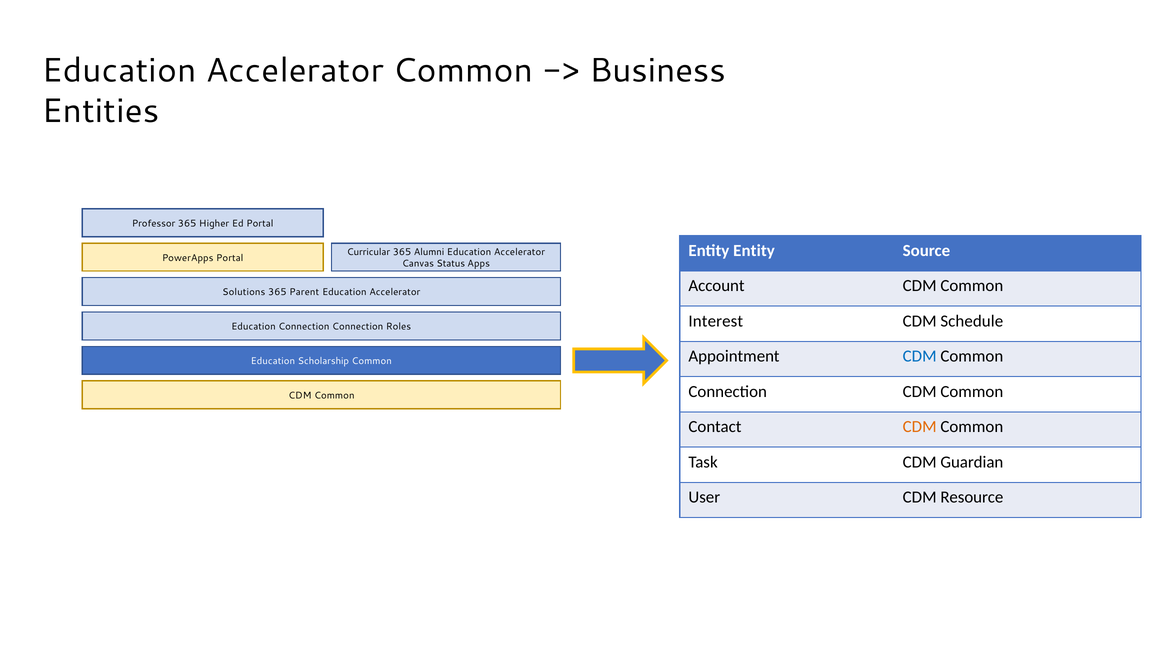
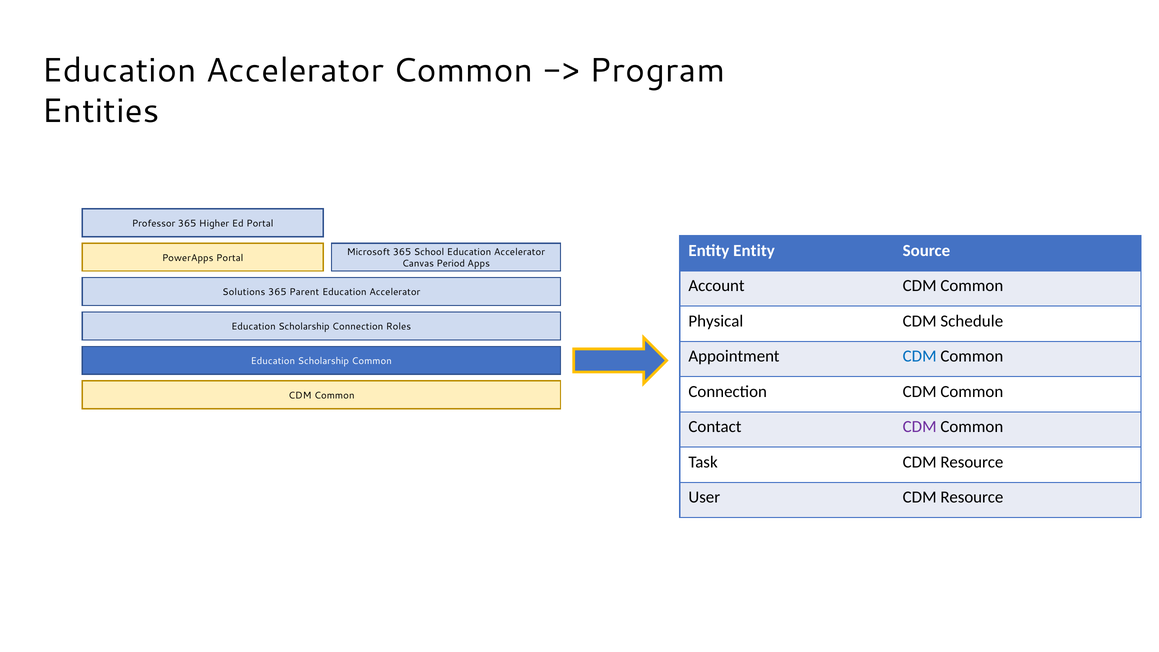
Business: Business -> Program
Curricular: Curricular -> Microsoft
Alumni: Alumni -> School
Status: Status -> Period
Interest: Interest -> Physical
Connection at (304, 327): Connection -> Scholarship
CDM at (920, 427) colour: orange -> purple
Task CDM Guardian: Guardian -> Resource
